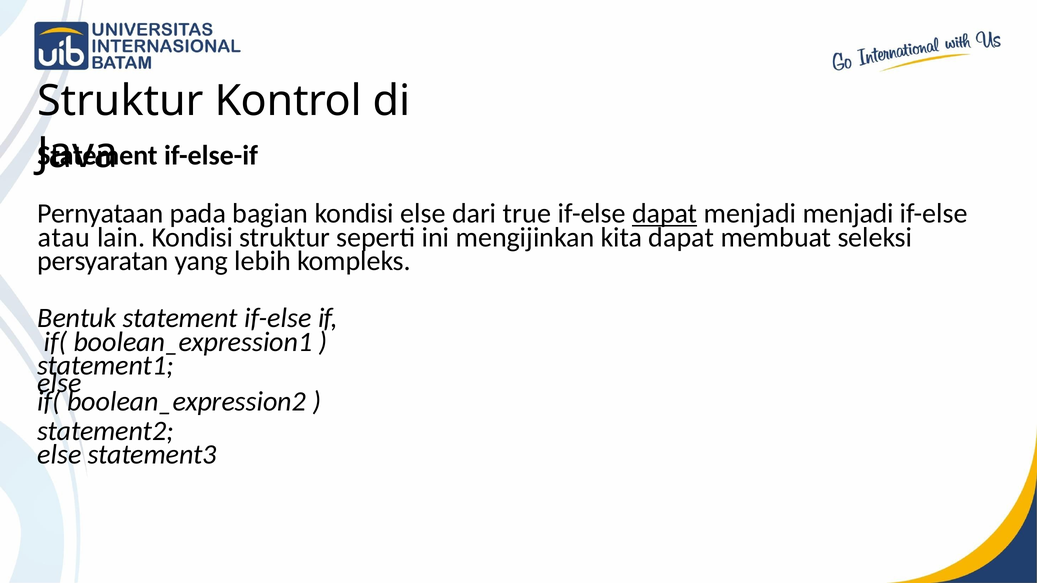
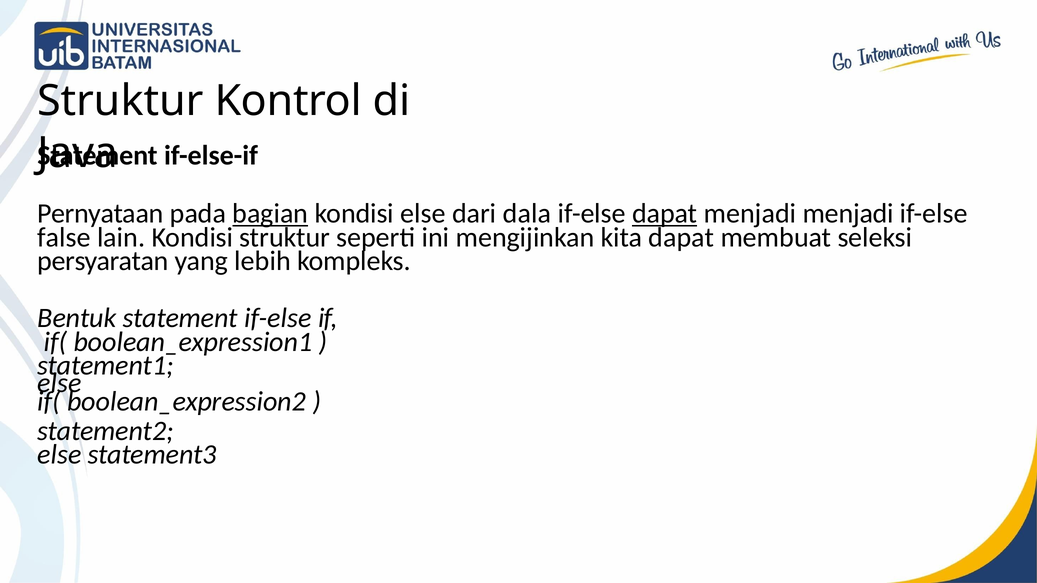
bagian underline: none -> present
true: true -> dala
atau: atau -> false
